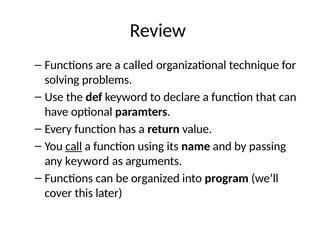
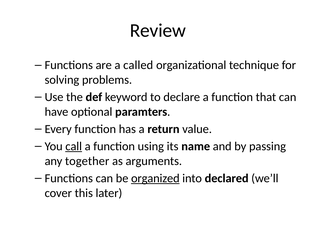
any keyword: keyword -> together
organized underline: none -> present
program: program -> declared
